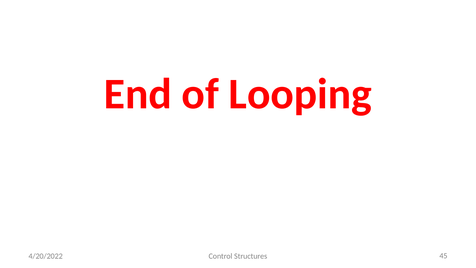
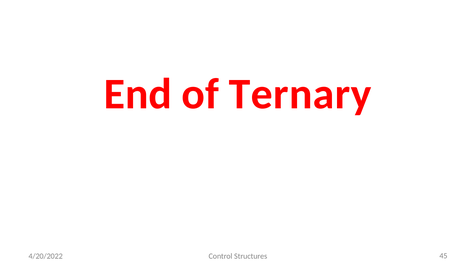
Looping: Looping -> Ternary
